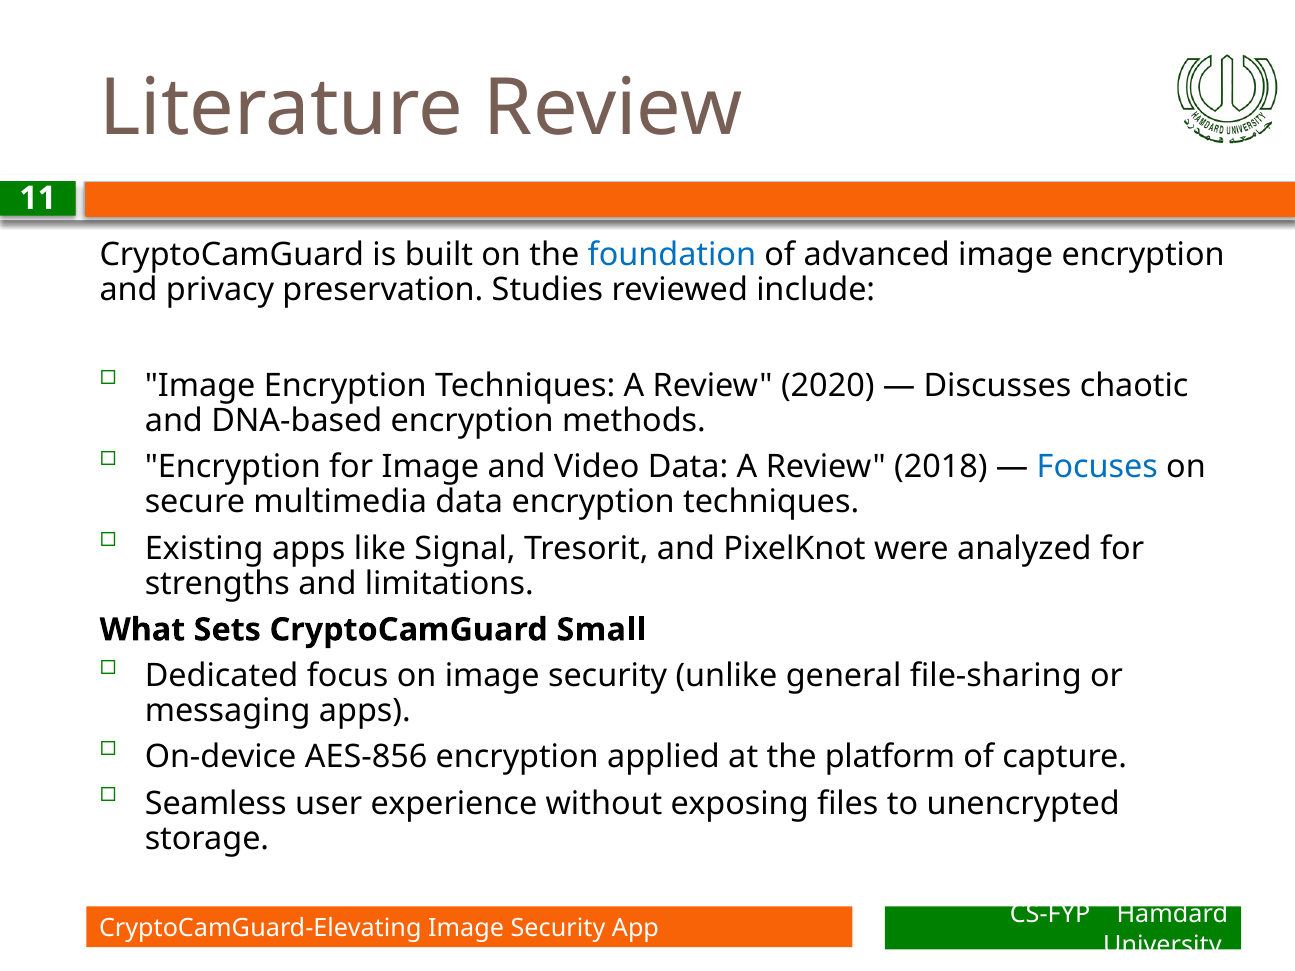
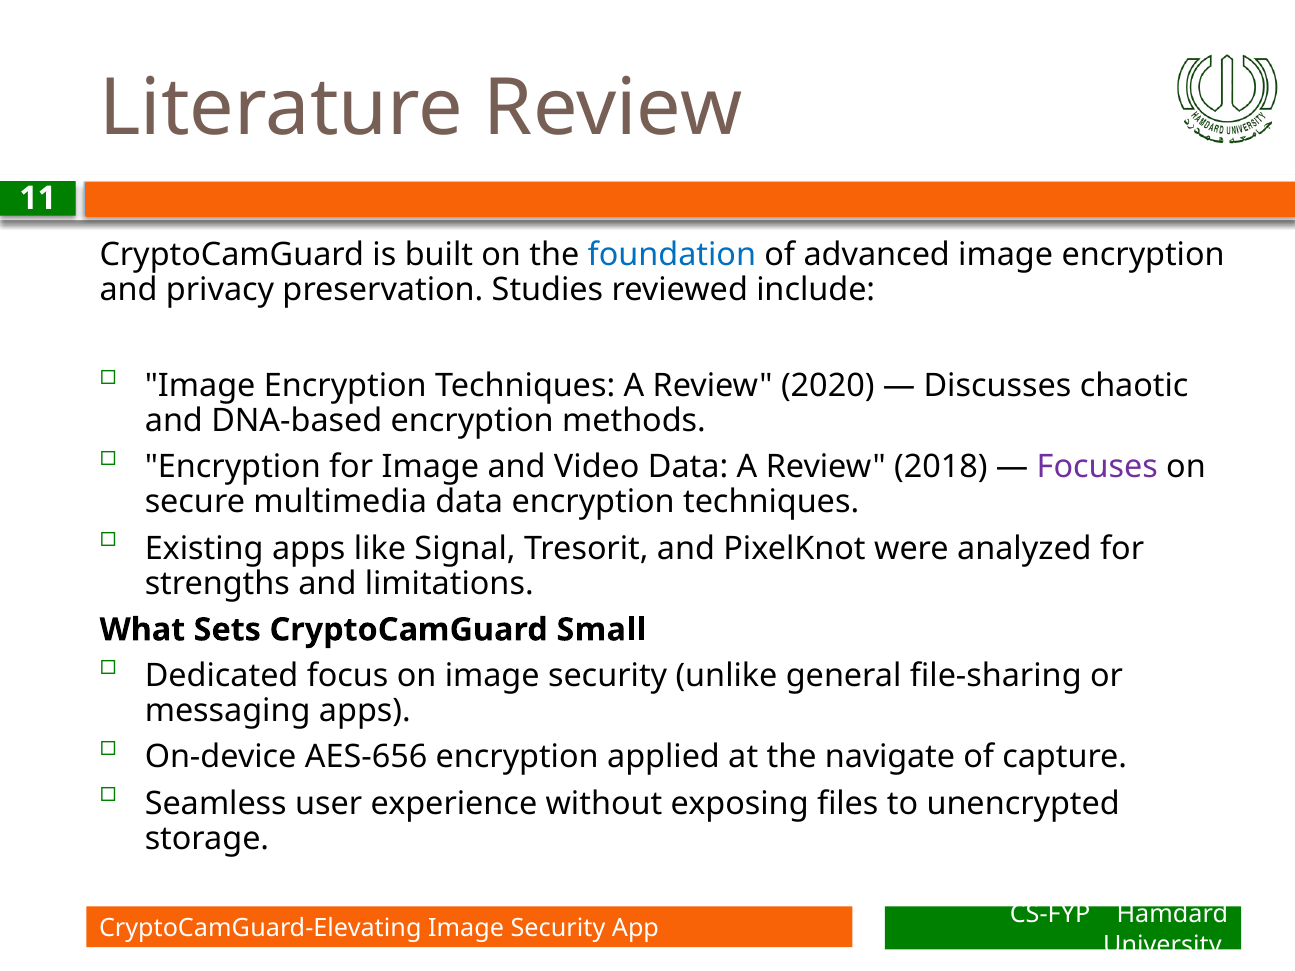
Focuses colour: blue -> purple
AES-856: AES-856 -> AES-656
platform: platform -> navigate
